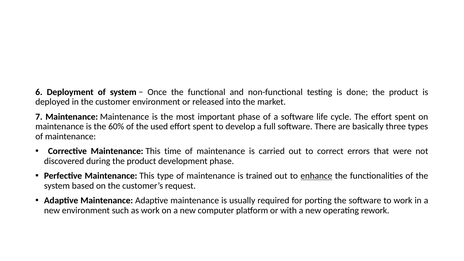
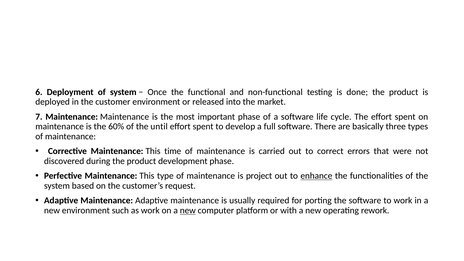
used: used -> until
trained: trained -> project
new at (188, 211) underline: none -> present
